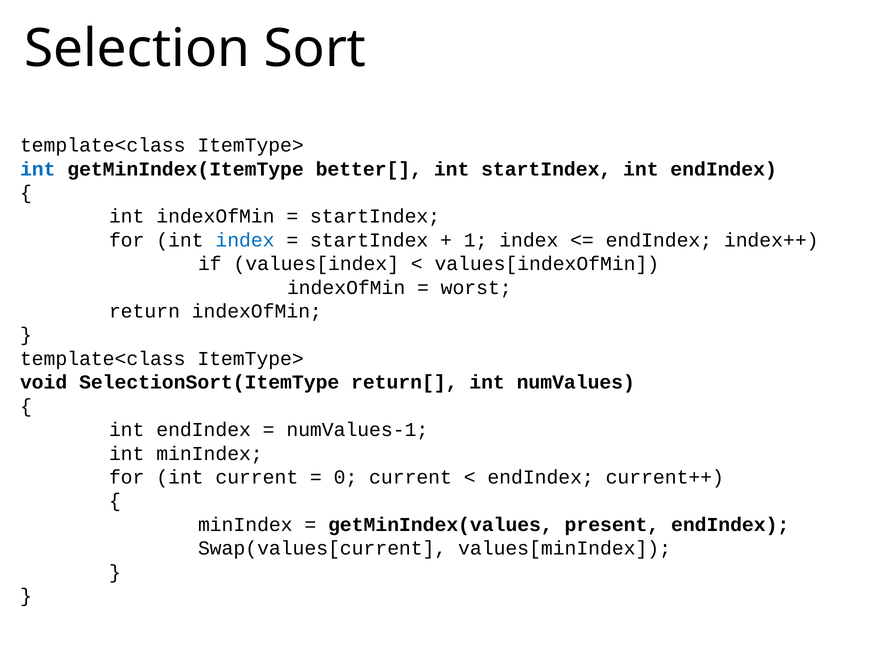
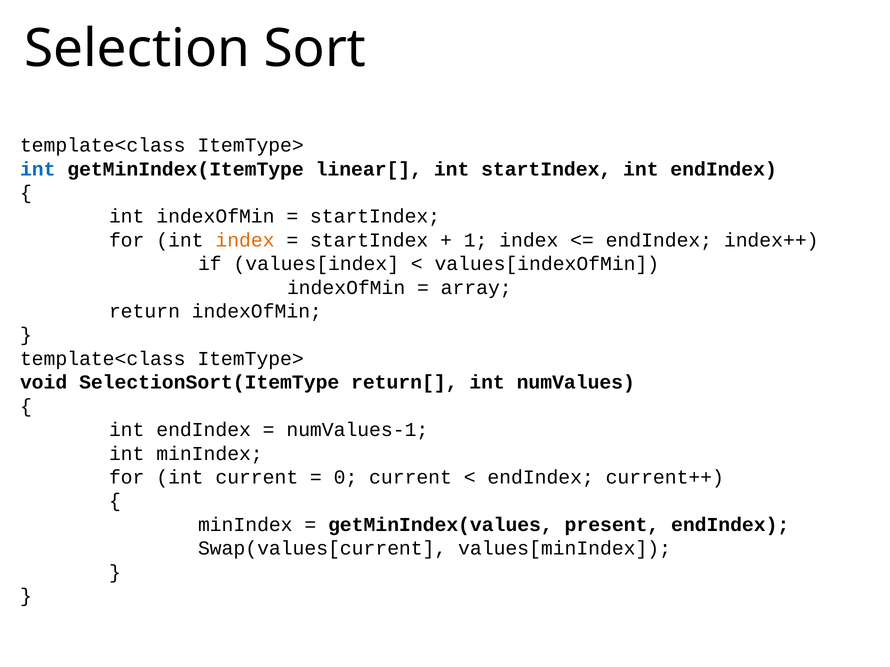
better[: better[ -> linear[
index at (245, 240) colour: blue -> orange
worst: worst -> array
